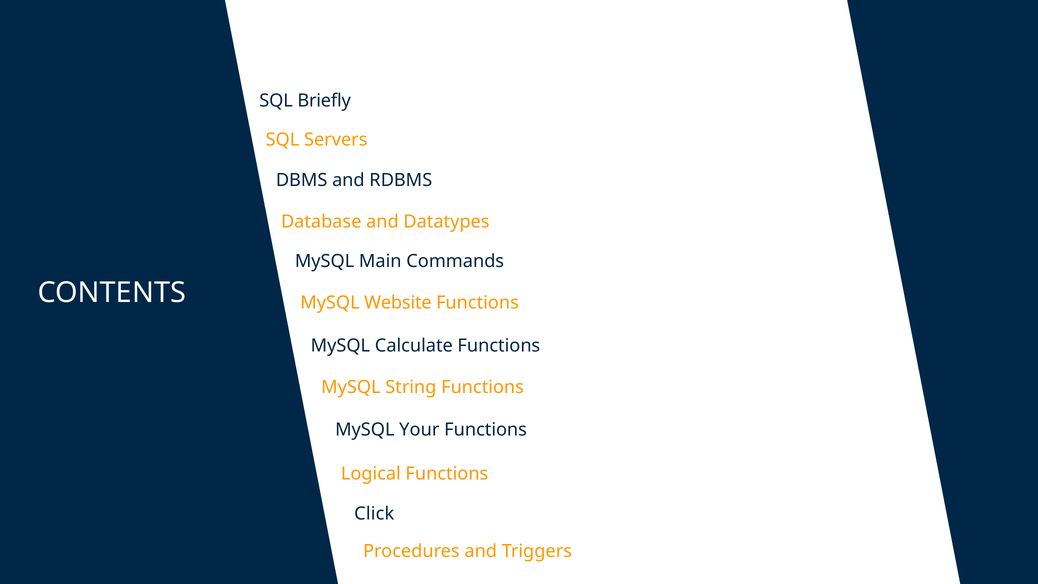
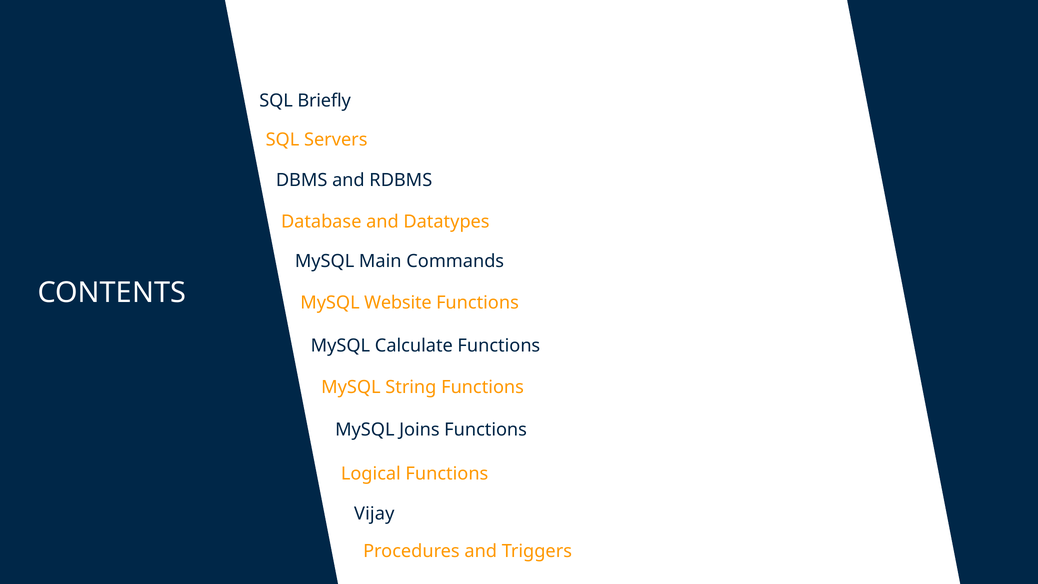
Your: Your -> Joins
Click: Click -> Vijay
